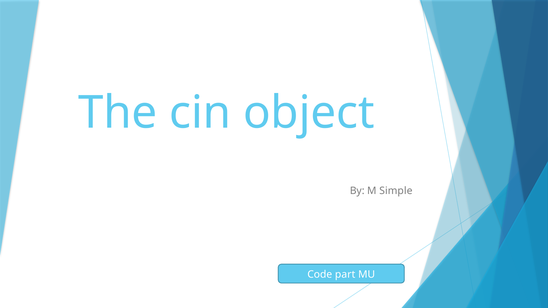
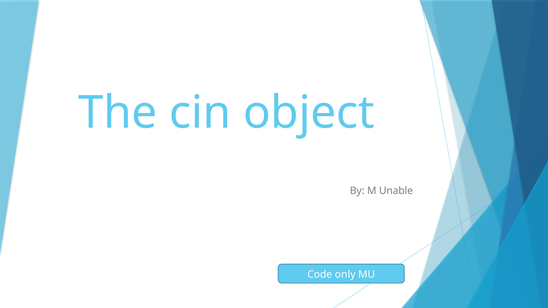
Simple: Simple -> Unable
part: part -> only
